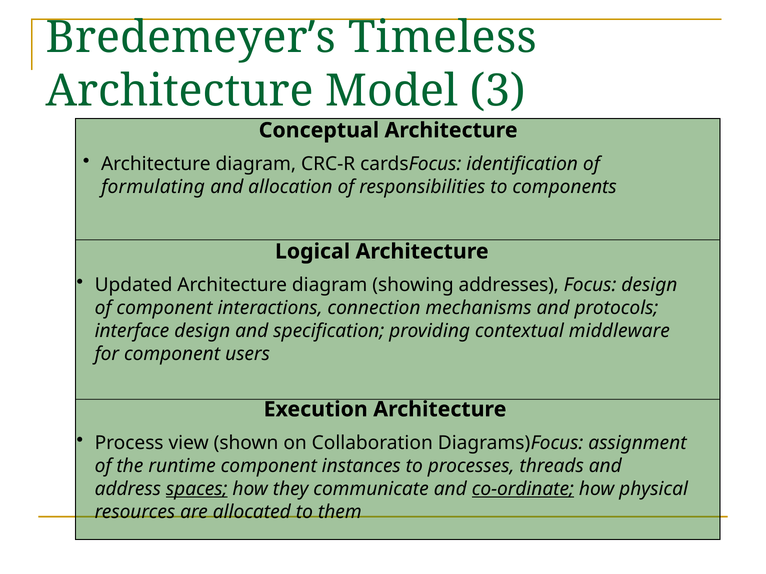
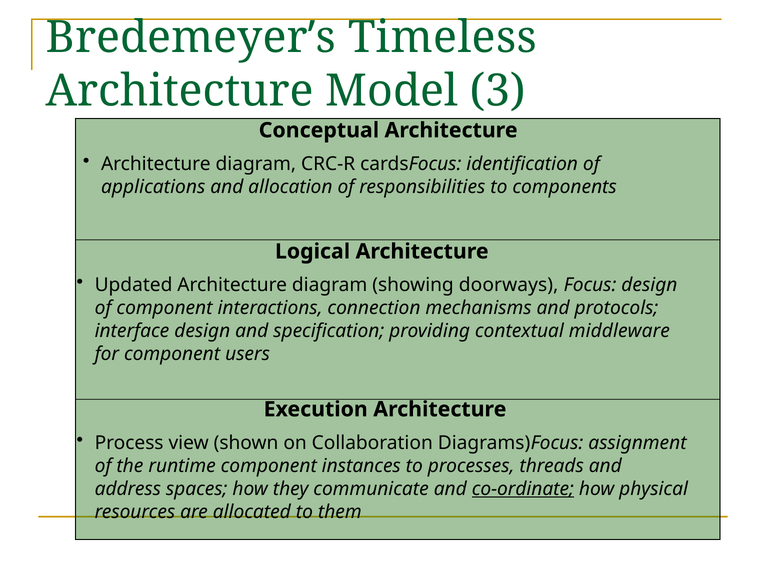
formulating: formulating -> applications
addresses: addresses -> doorways
spaces underline: present -> none
